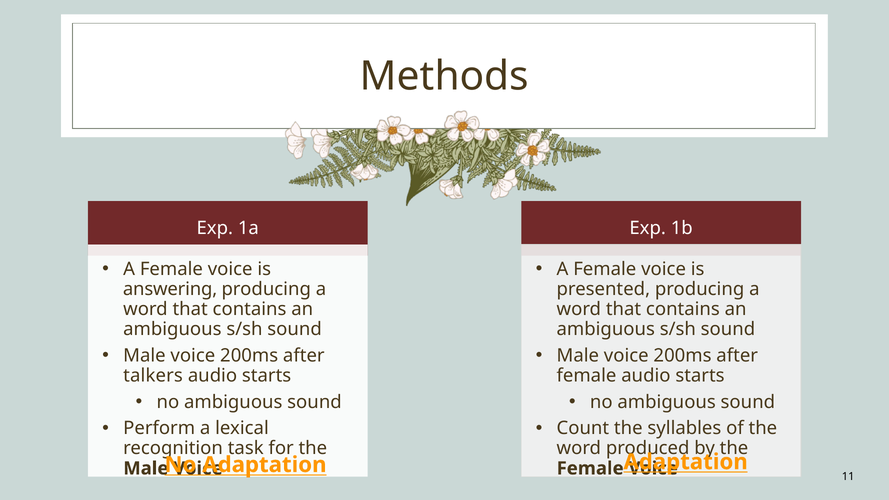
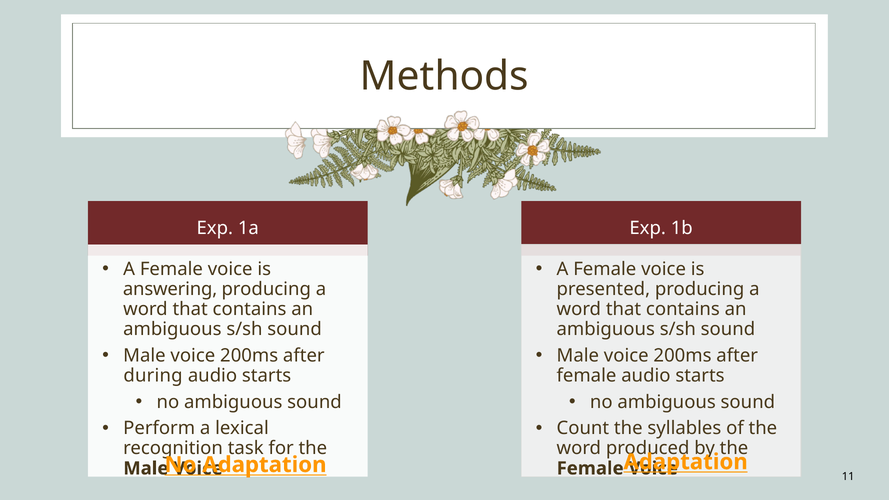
talkers: talkers -> during
